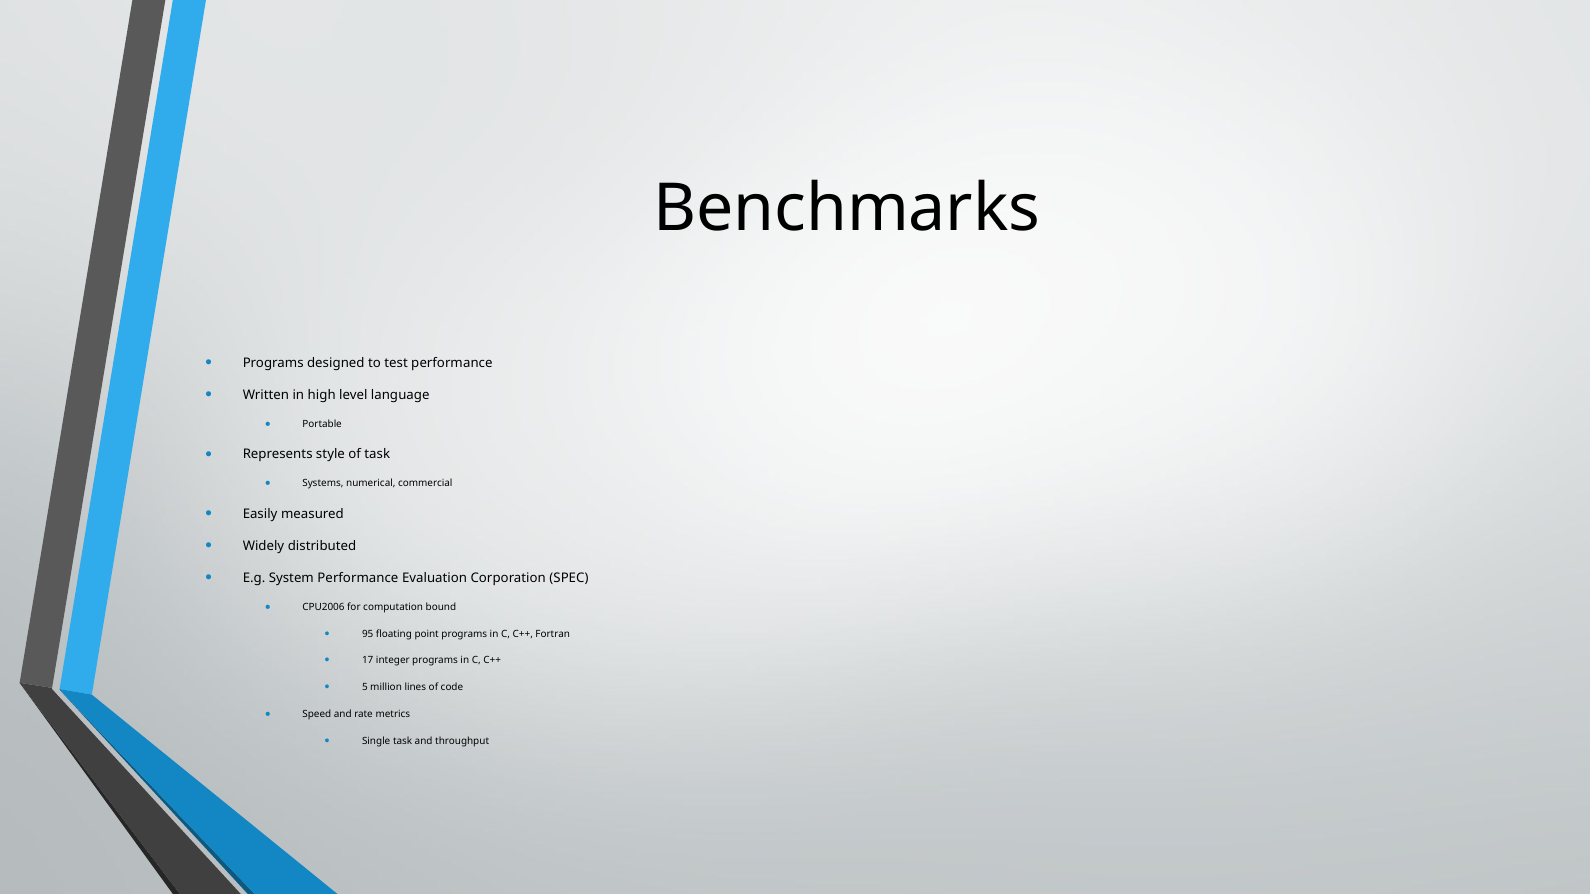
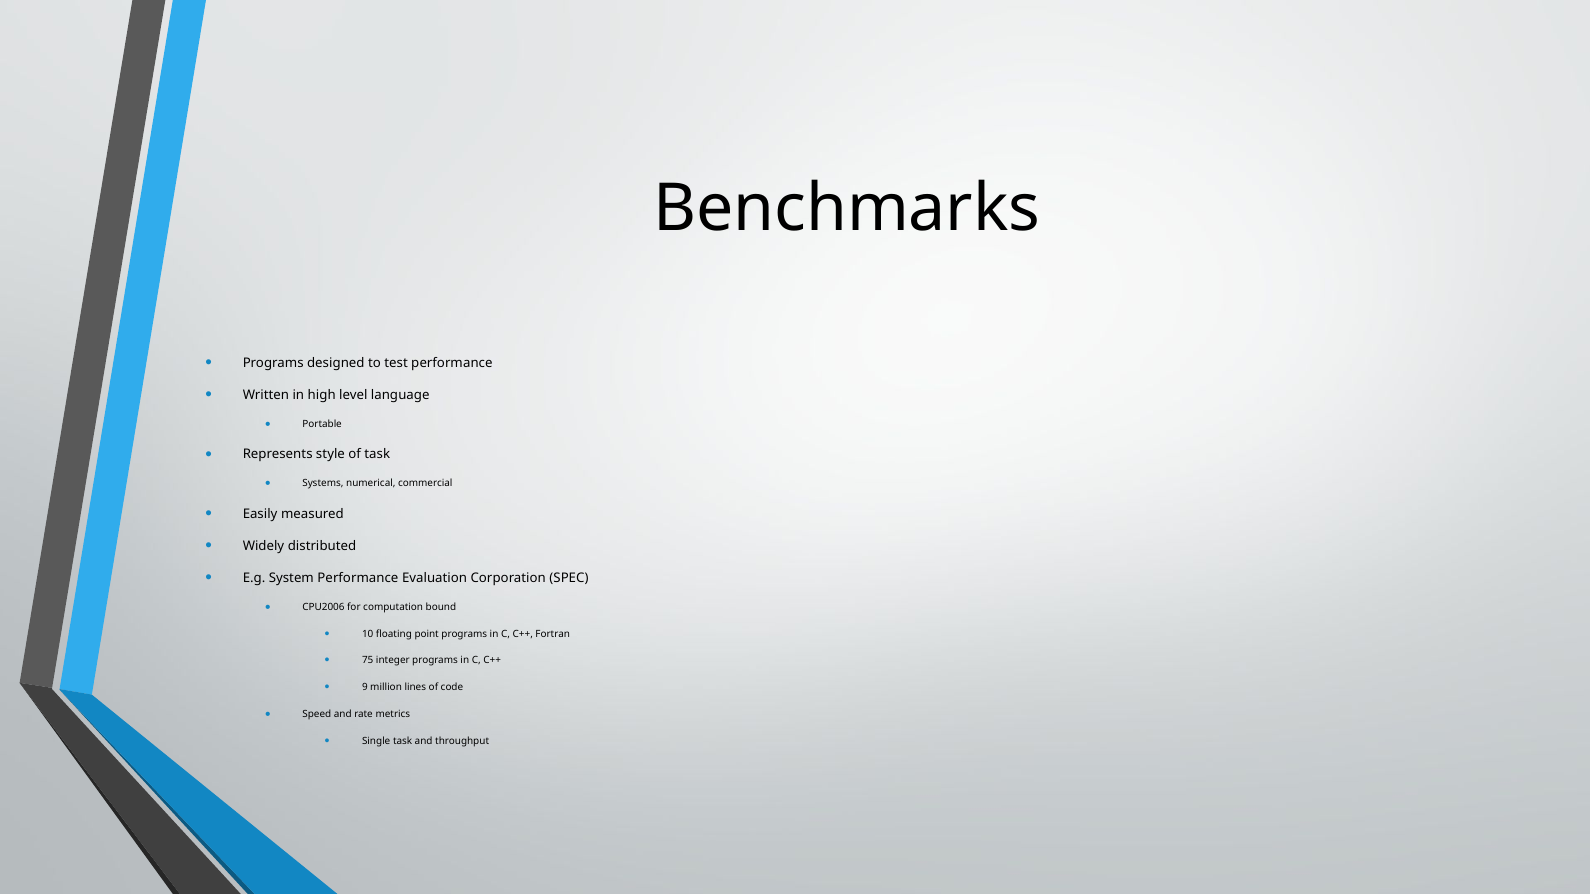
95: 95 -> 10
17: 17 -> 75
5: 5 -> 9
